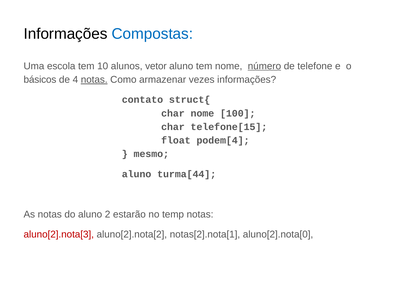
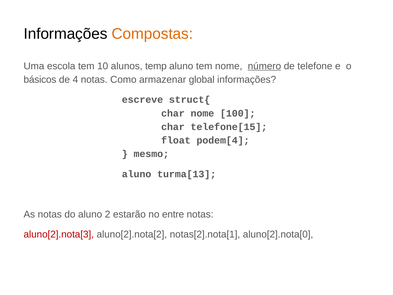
Compostas colour: blue -> orange
vetor: vetor -> temp
notas at (94, 80) underline: present -> none
vezes: vezes -> global
contato: contato -> escreve
turma[44: turma[44 -> turma[13
temp: temp -> entre
